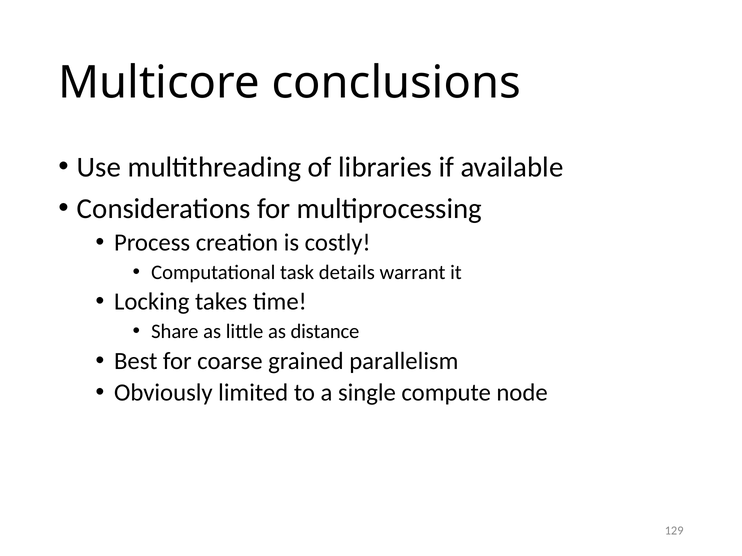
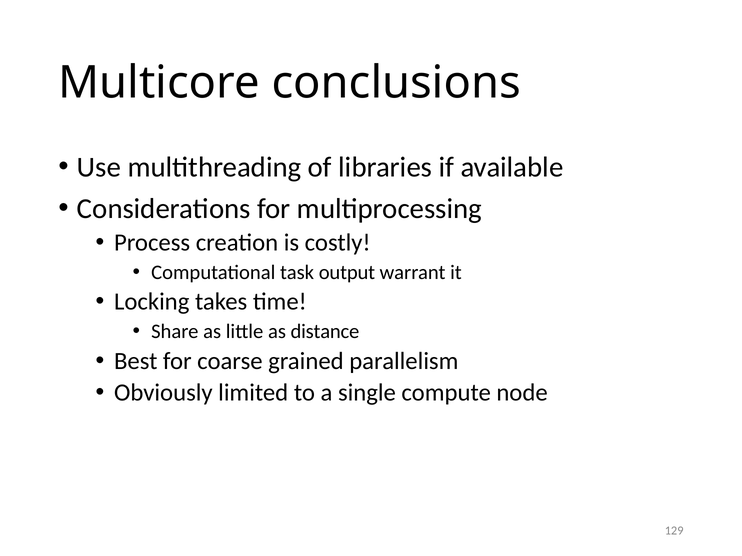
details: details -> output
